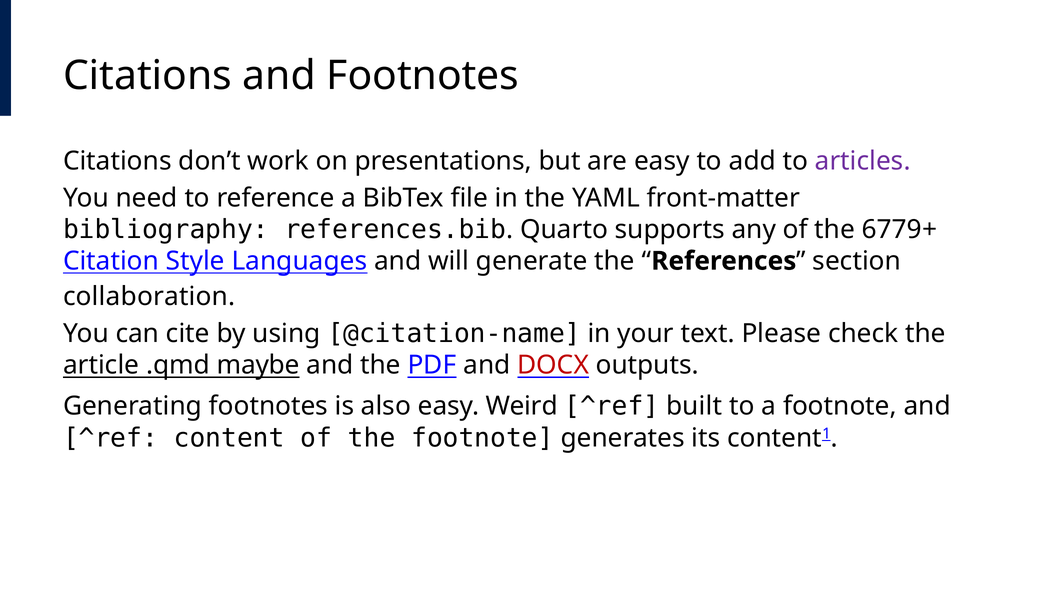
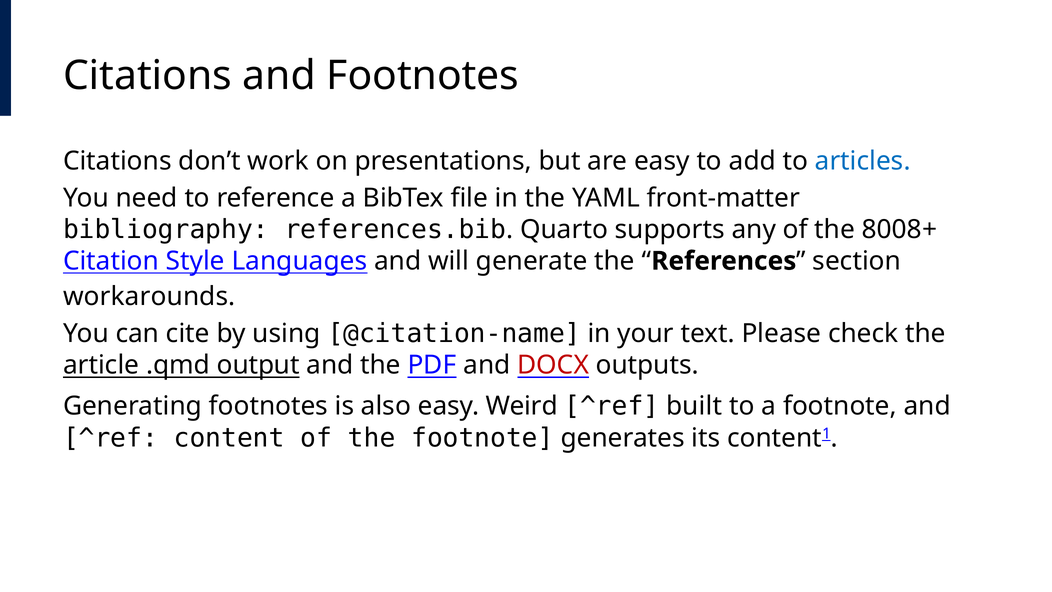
articles colour: purple -> blue
6779+: 6779+ -> 8008+
collaboration: collaboration -> workarounds
maybe: maybe -> output
